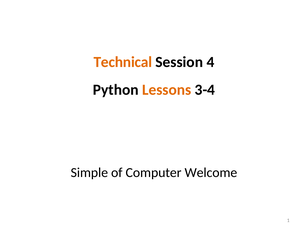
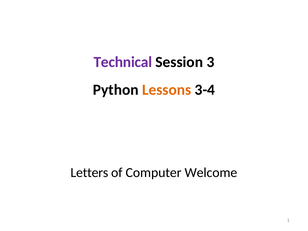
Technical colour: orange -> purple
4: 4 -> 3
Simple: Simple -> Letters
